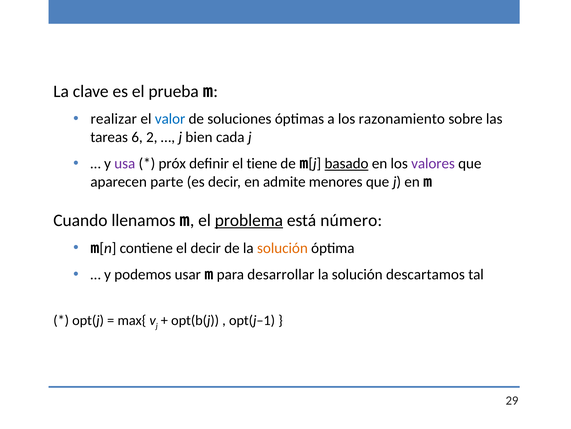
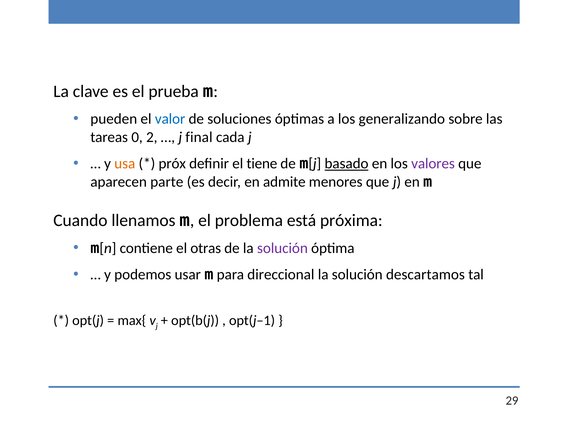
realizar: realizar -> pueden
razonamiento: razonamiento -> generalizando
6: 6 -> 0
bien: bien -> final
usa colour: purple -> orange
problema underline: present -> none
número: número -> próxima
el decir: decir -> otras
solución at (282, 248) colour: orange -> purple
desarrollar: desarrollar -> direccional
